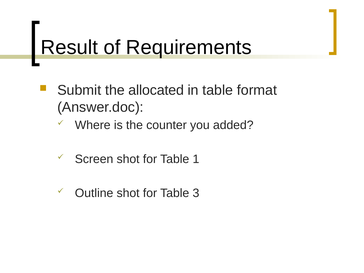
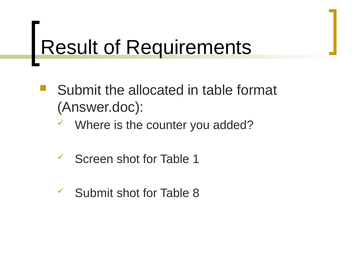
Outline at (94, 193): Outline -> Submit
3: 3 -> 8
